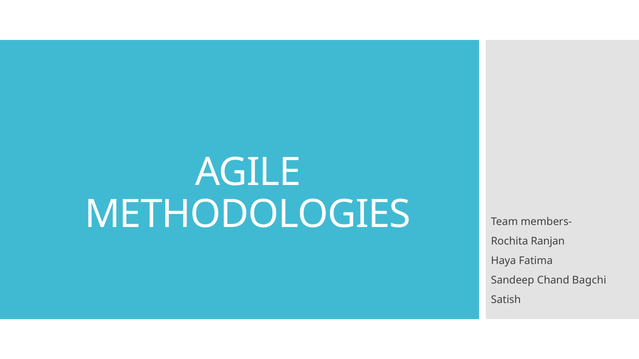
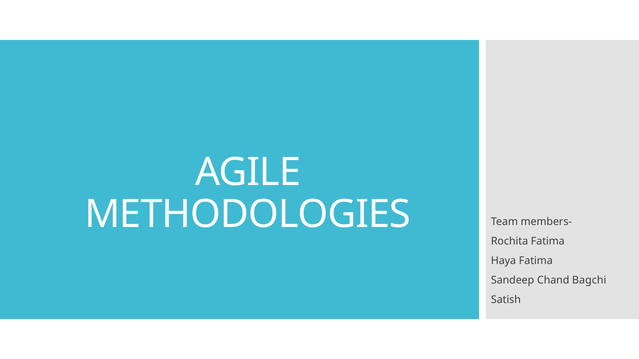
Rochita Ranjan: Ranjan -> Fatima
